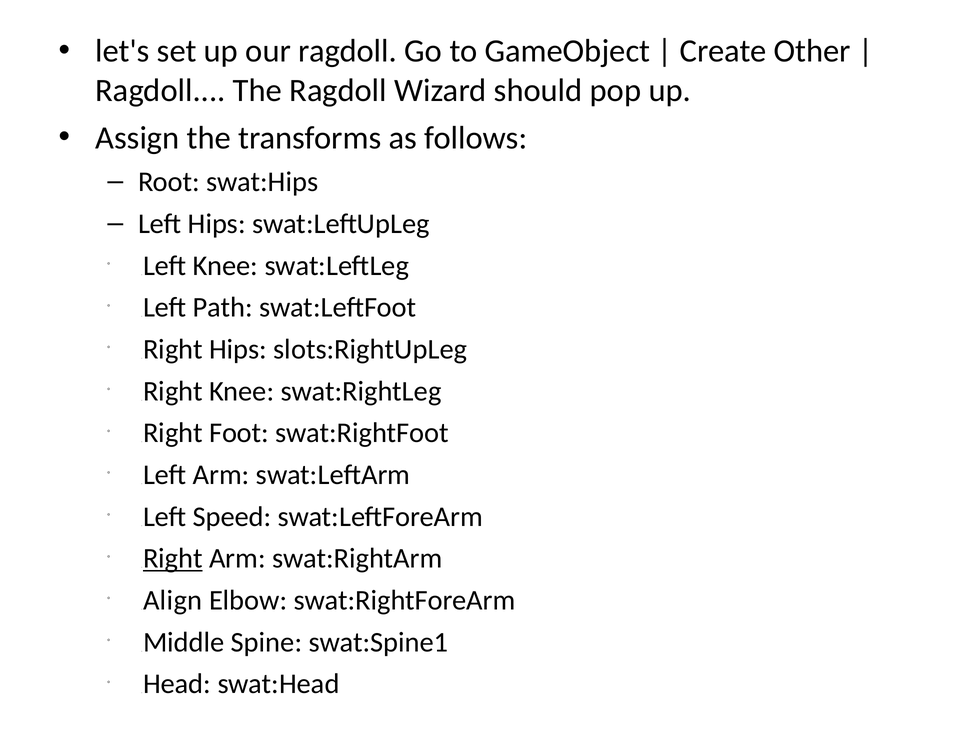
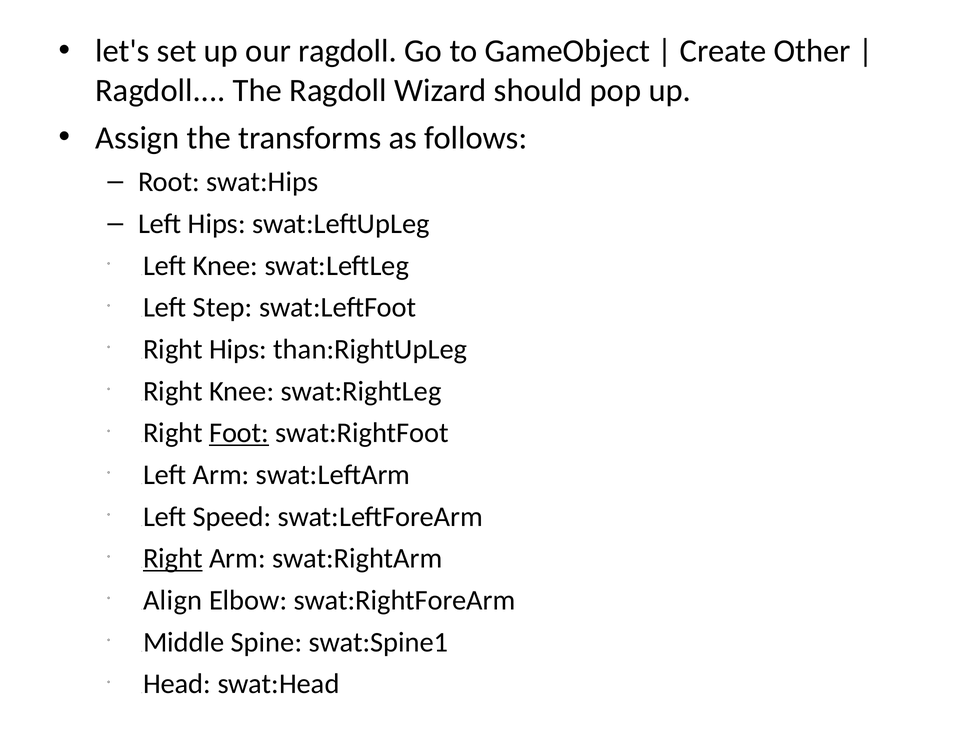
Path: Path -> Step
slots:RightUpLeg: slots:RightUpLeg -> than:RightUpLeg
Foot underline: none -> present
